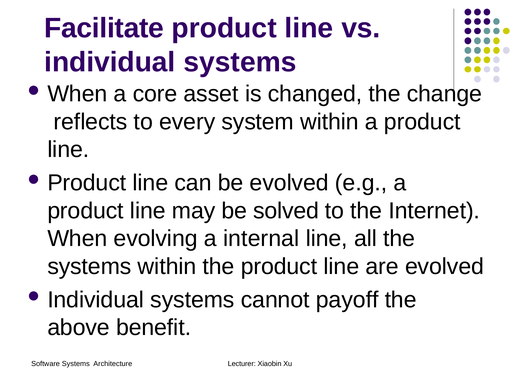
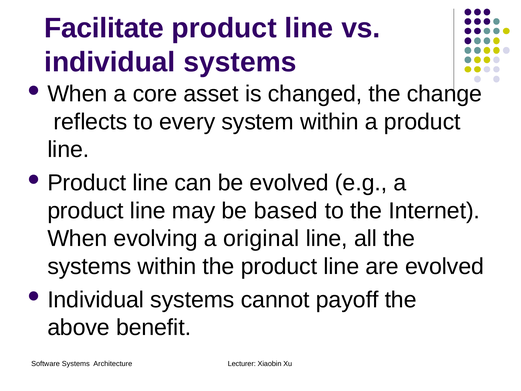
solved: solved -> based
internal: internal -> original
